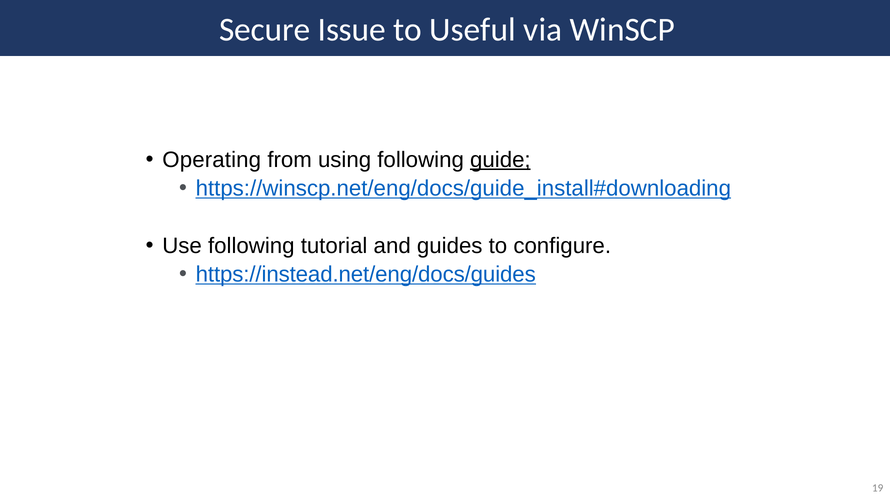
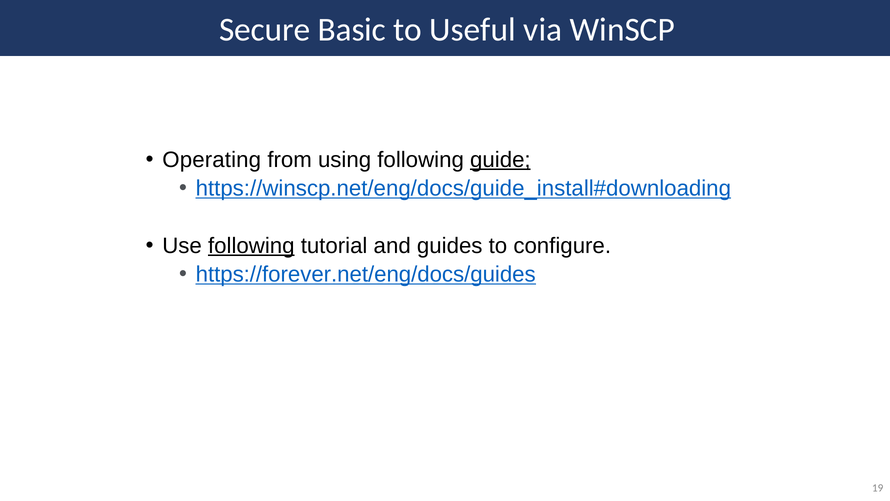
Issue: Issue -> Basic
following at (251, 246) underline: none -> present
https://instead.net/eng/docs/guides: https://instead.net/eng/docs/guides -> https://forever.net/eng/docs/guides
